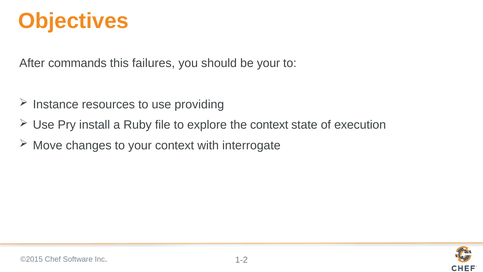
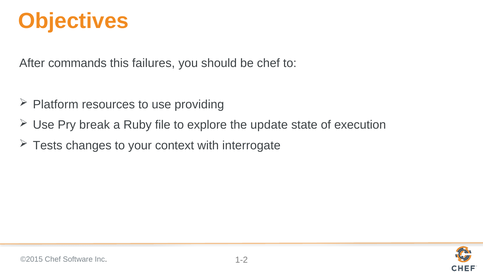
be your: your -> chef
Instance: Instance -> Platform
install: install -> break
the context: context -> update
Move: Move -> Tests
